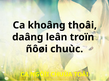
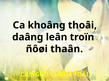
chuùc: chuùc -> thaân
